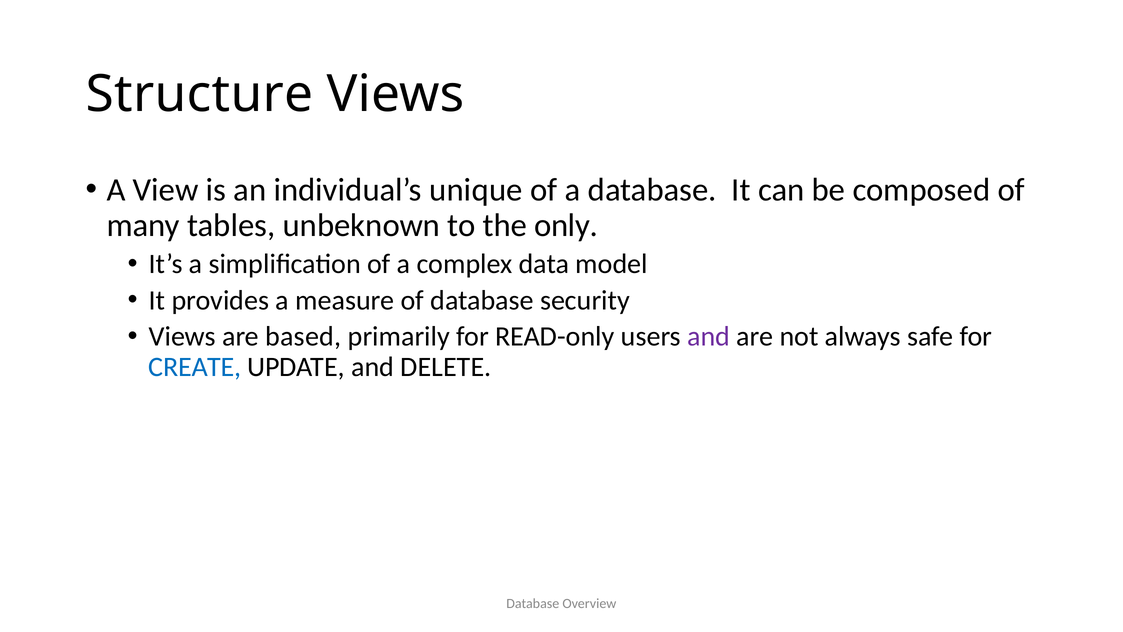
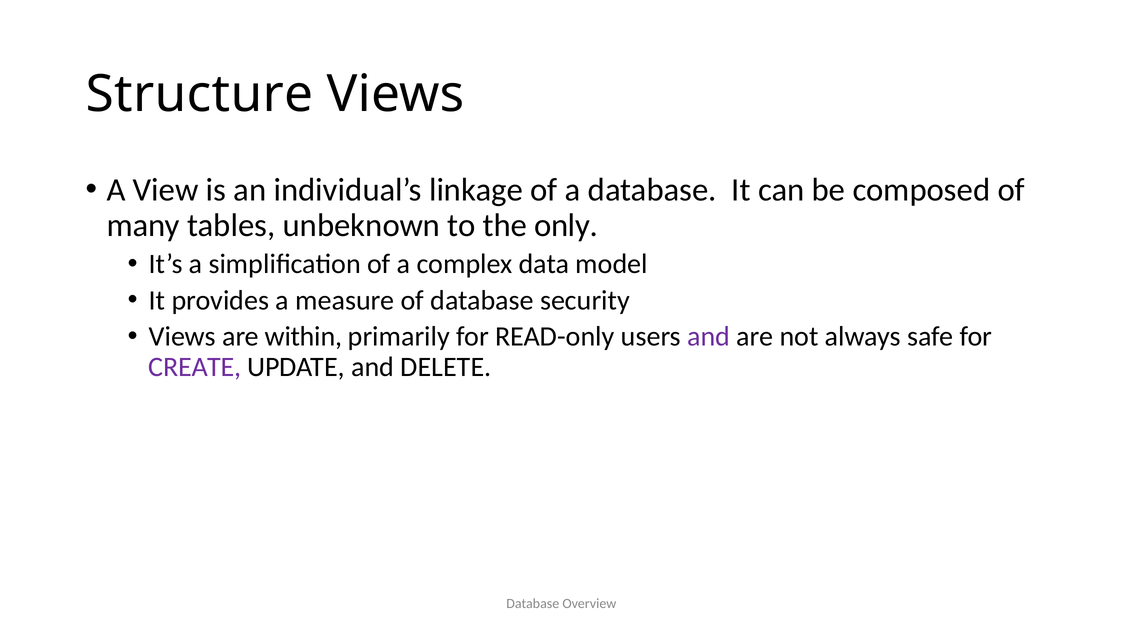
unique: unique -> linkage
based: based -> within
CREATE colour: blue -> purple
